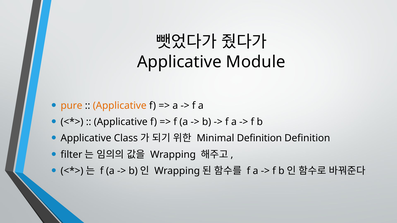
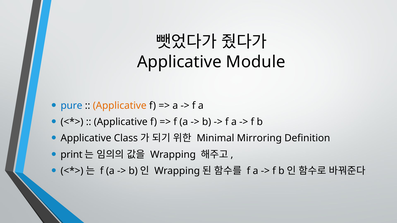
pure colour: orange -> blue
Minimal Definition: Definition -> Mirroring
filter: filter -> print
